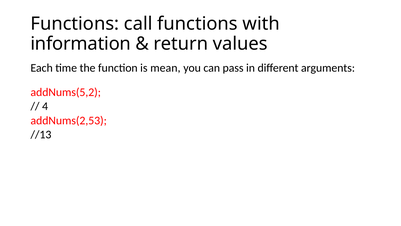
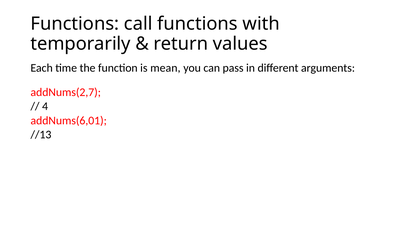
information: information -> temporarily
addNums(5,2: addNums(5,2 -> addNums(2,7
addNums(2,53: addNums(2,53 -> addNums(6,01
